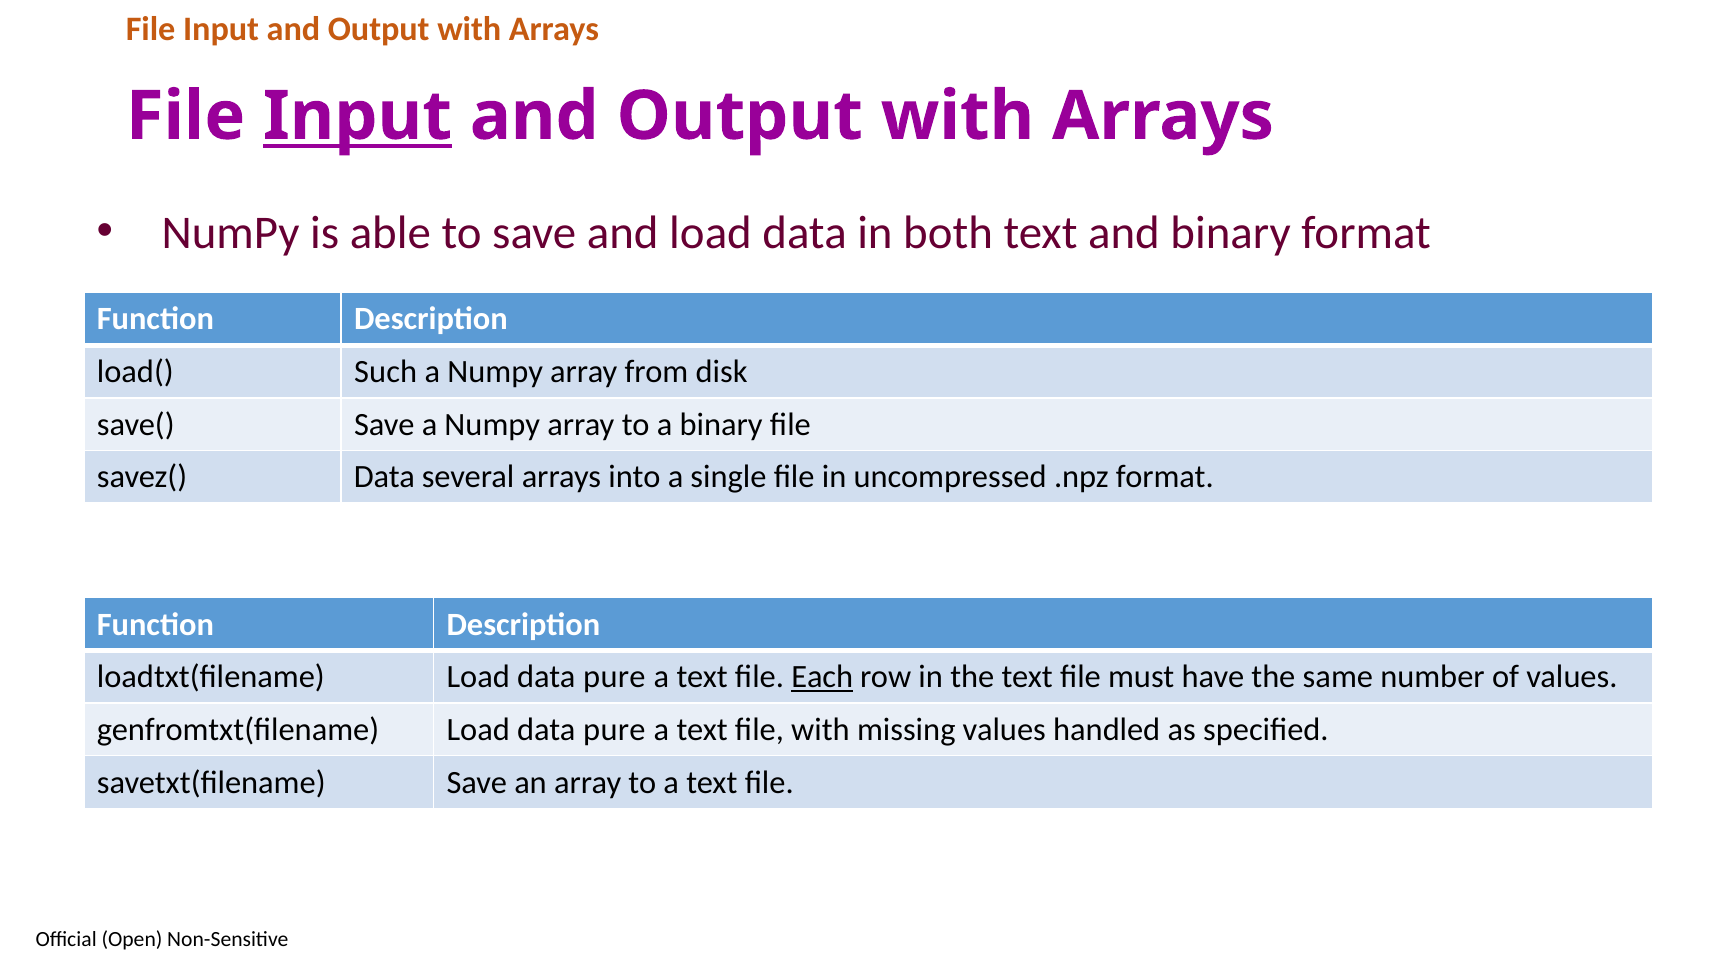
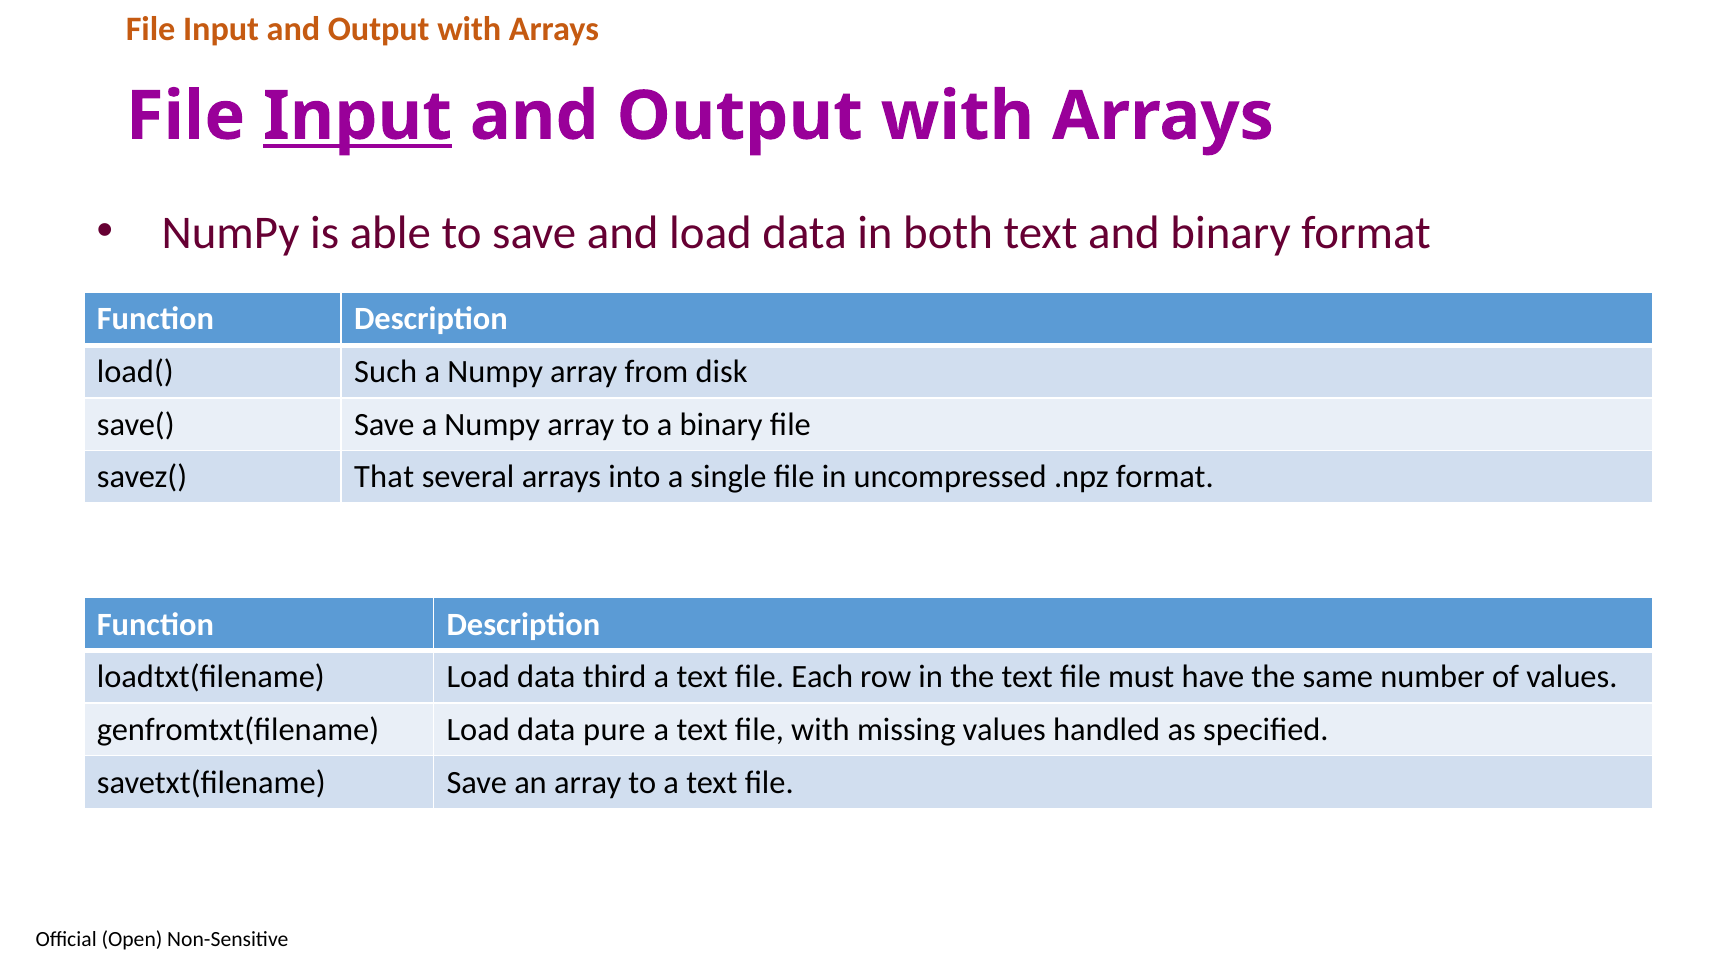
savez( Data: Data -> That
loadtxt(filename Load data pure: pure -> third
Each underline: present -> none
